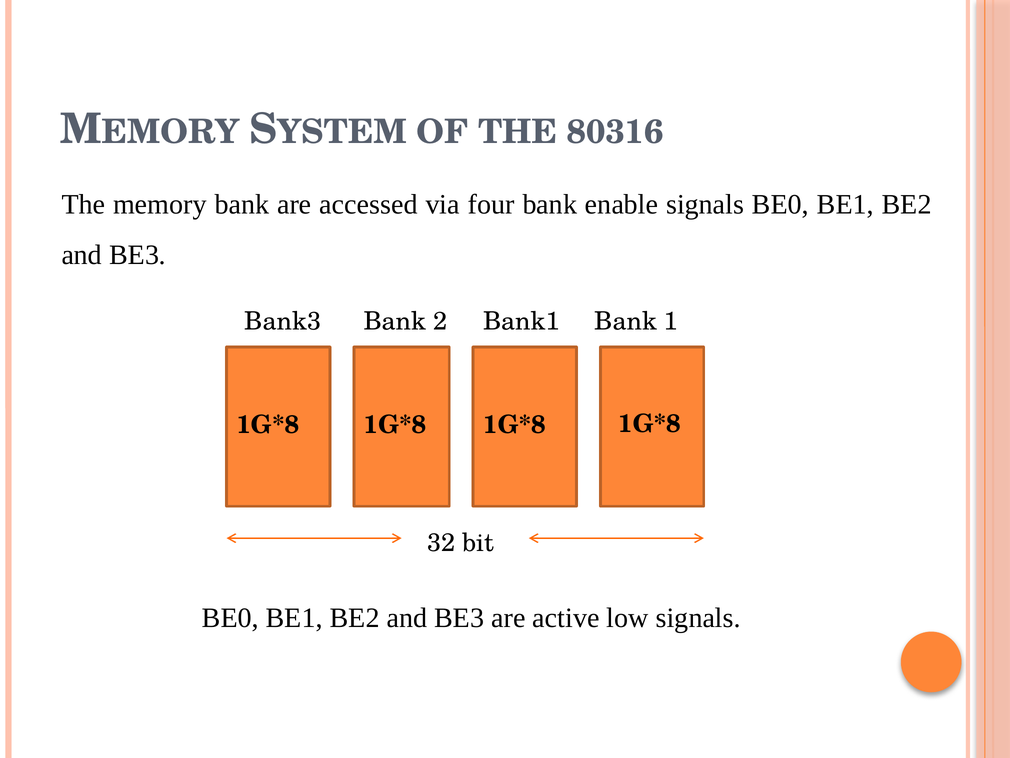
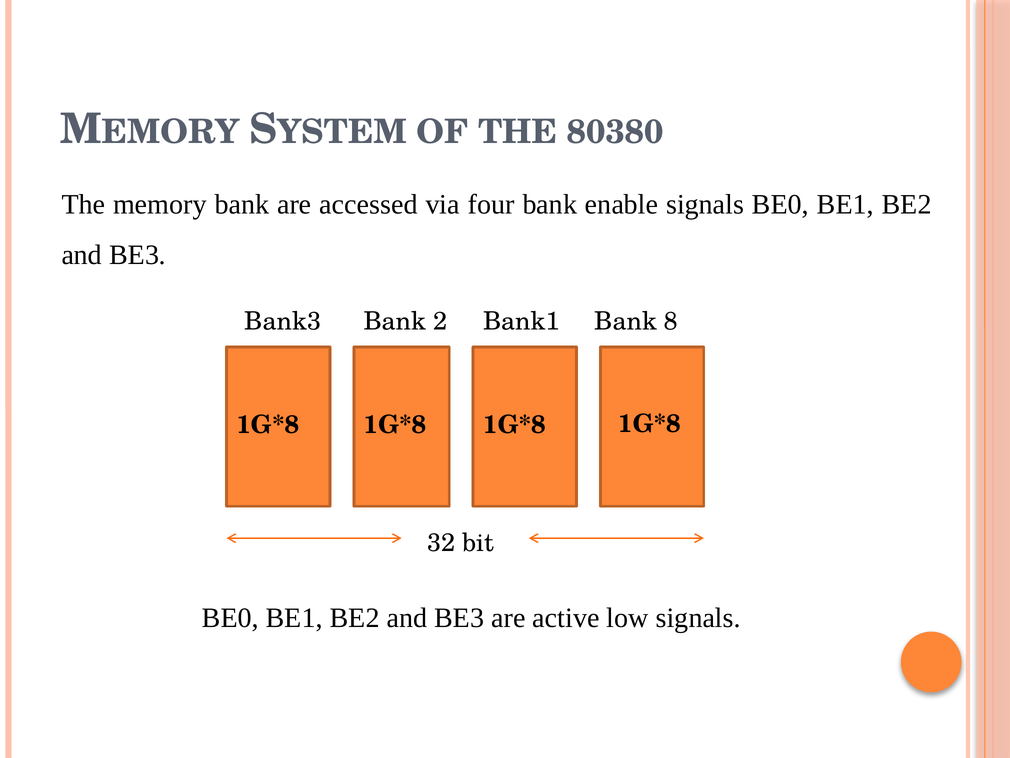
80316: 80316 -> 80380
1: 1 -> 8
